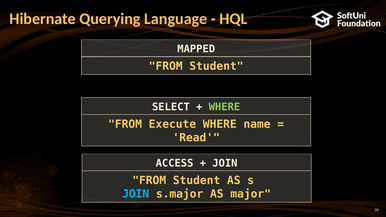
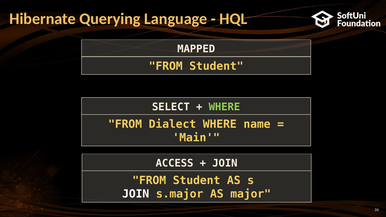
Execute: Execute -> Dialect
Read: Read -> Main
JOIN at (136, 194) colour: light blue -> white
